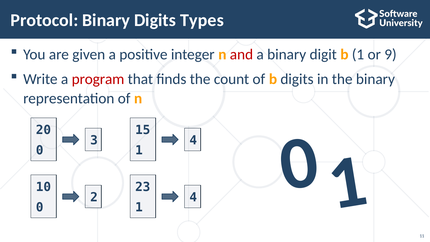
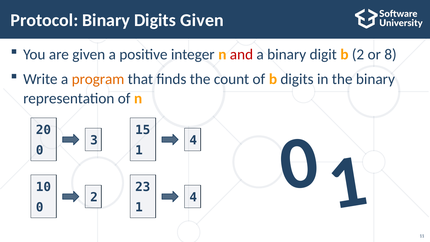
Digits Types: Types -> Given
b 1: 1 -> 2
9: 9 -> 8
program colour: red -> orange
